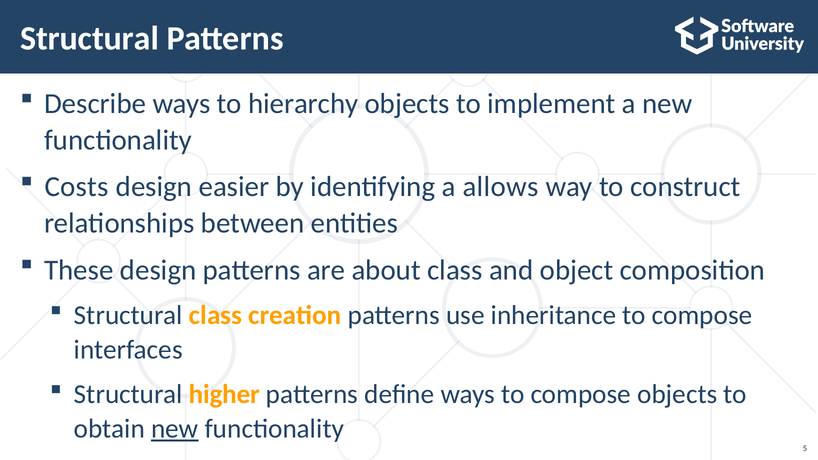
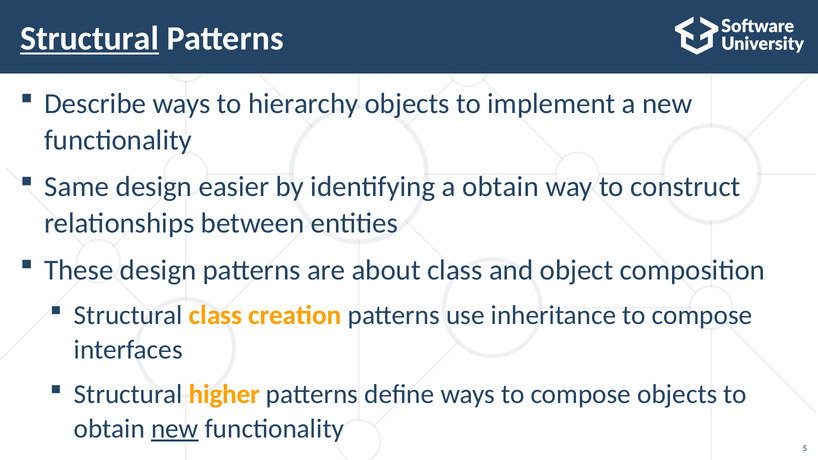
Structural at (90, 39) underline: none -> present
Costs: Costs -> Same
a allows: allows -> obtain
